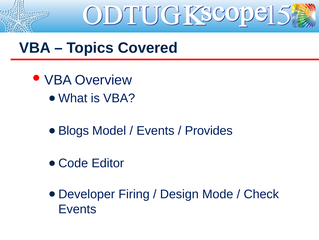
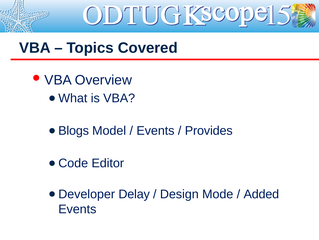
Firing: Firing -> Delay
Check: Check -> Added
